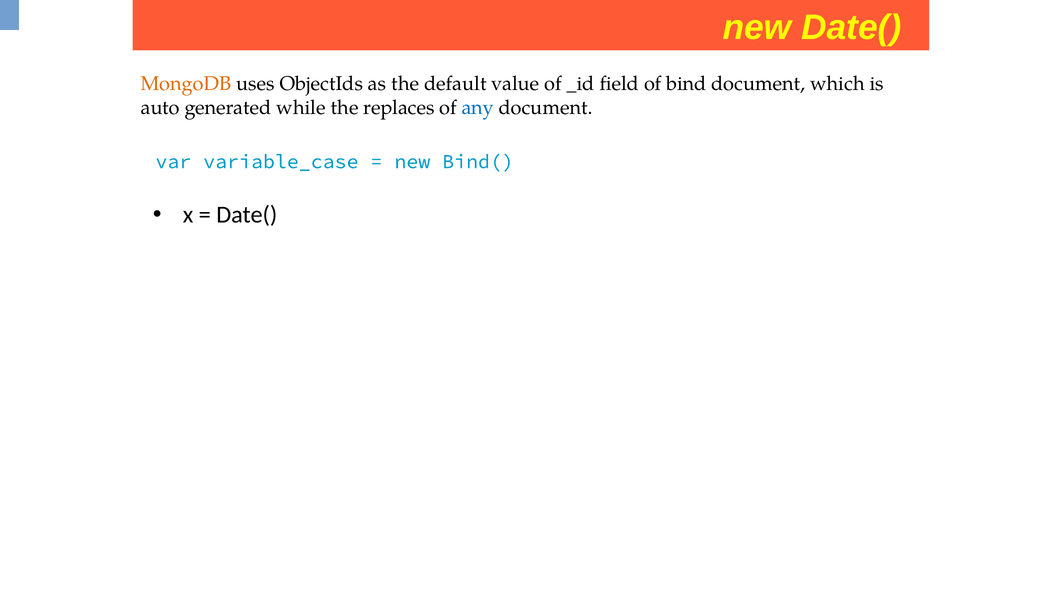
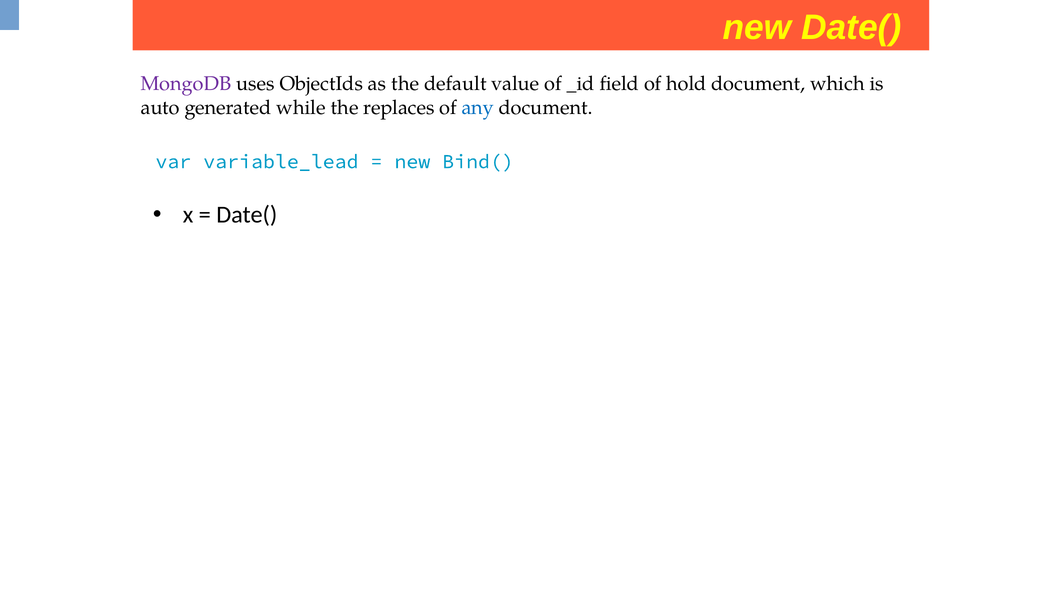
MongoDB colour: orange -> purple
bind: bind -> hold
variable_case: variable_case -> variable_lead
